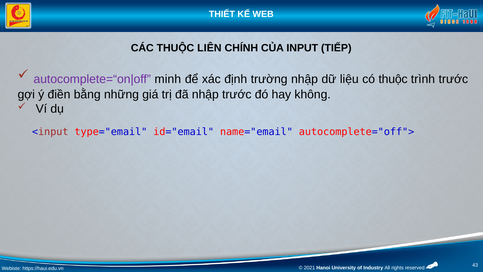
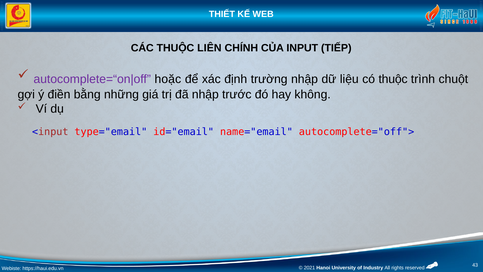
minh: minh -> hoặc
trình trước: trước -> chuột
